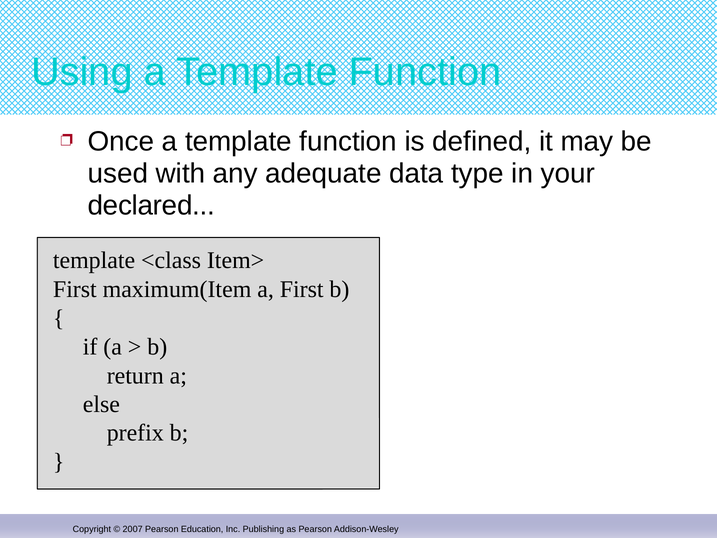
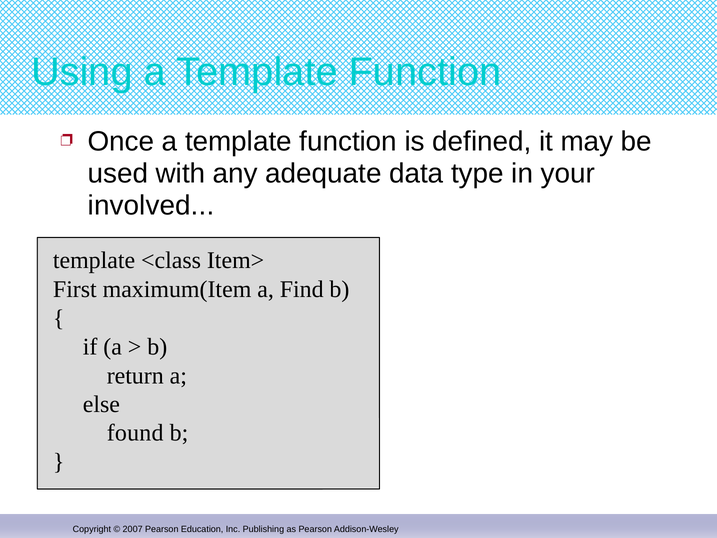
declared: declared -> involved
a First: First -> Find
prefix: prefix -> found
